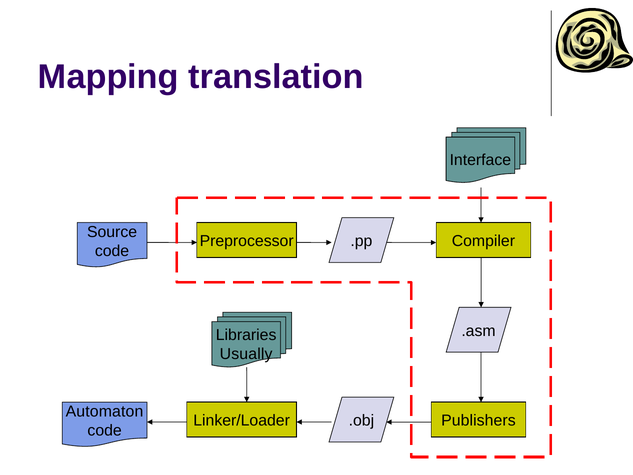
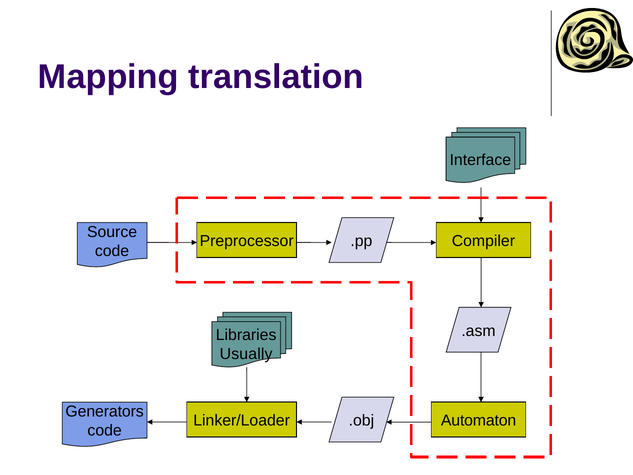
Automaton: Automaton -> Generators
Publishers: Publishers -> Automaton
